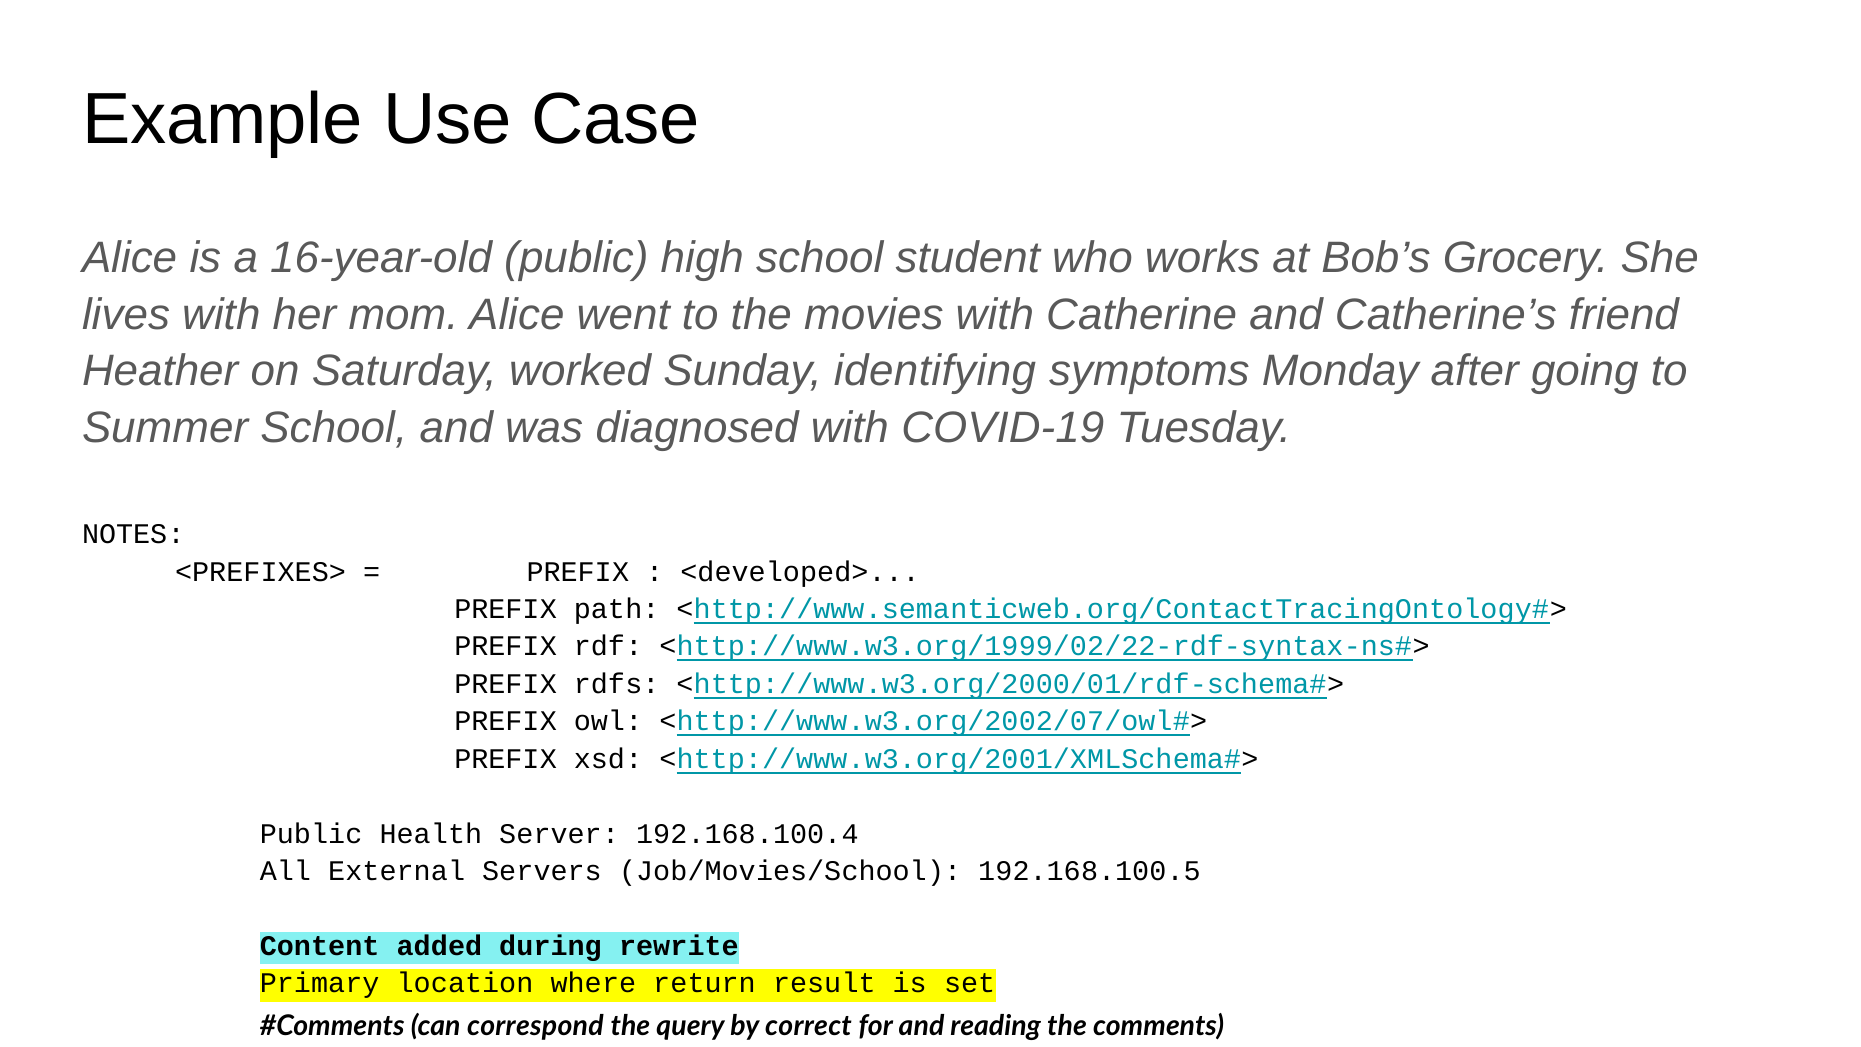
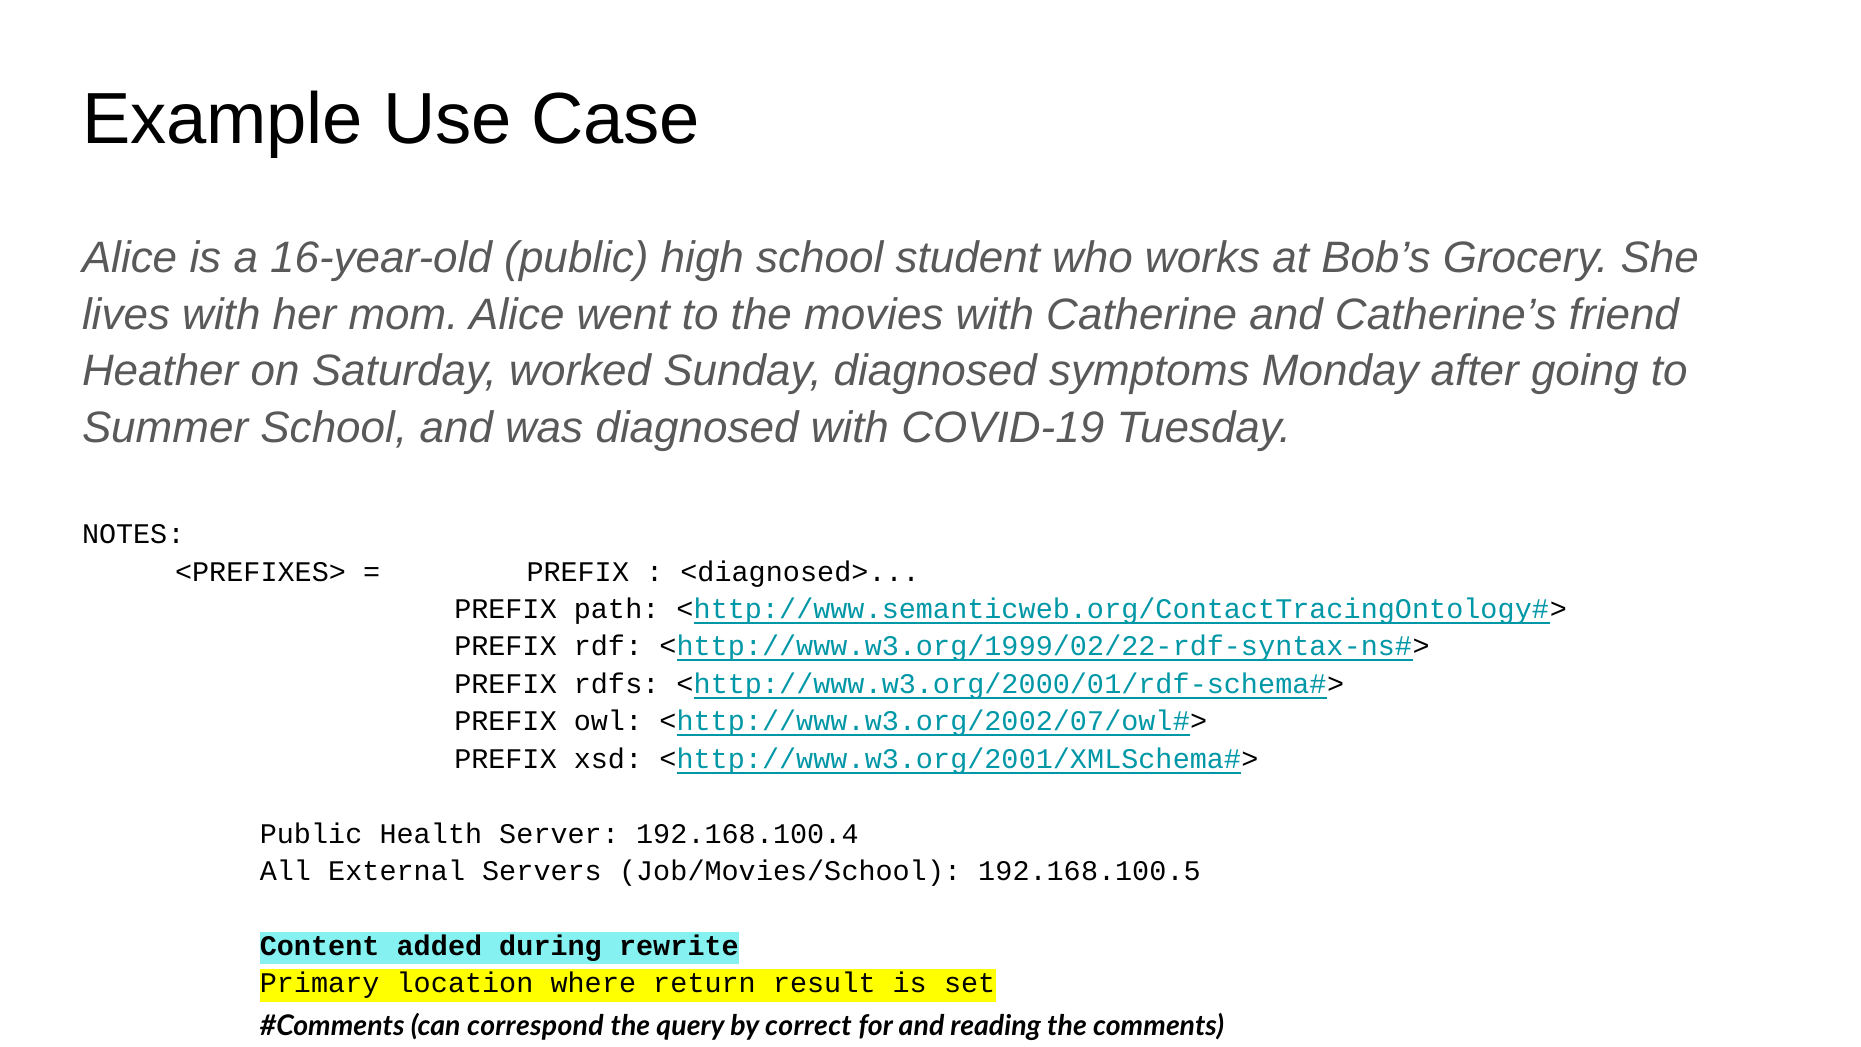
Sunday identifying: identifying -> diagnosed
<developed>: <developed> -> <diagnosed>
